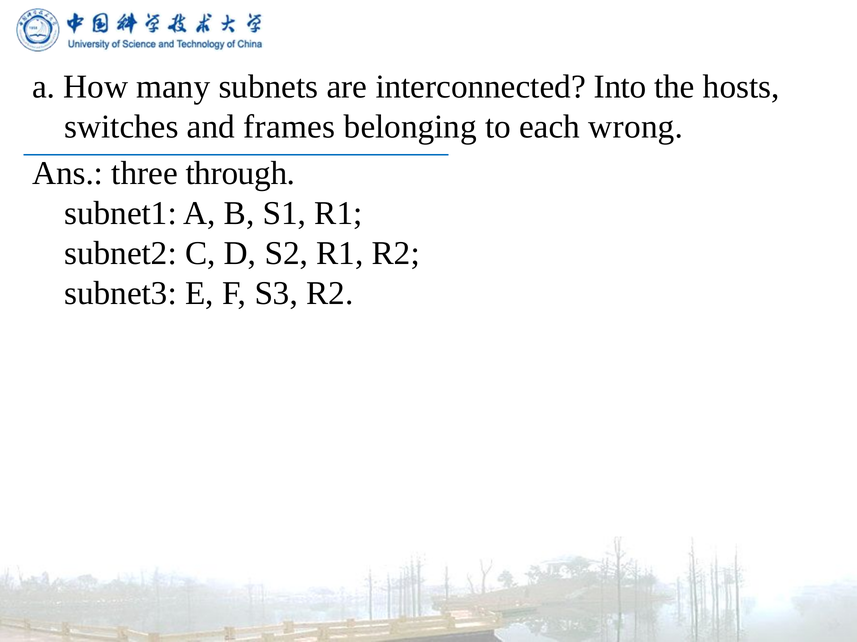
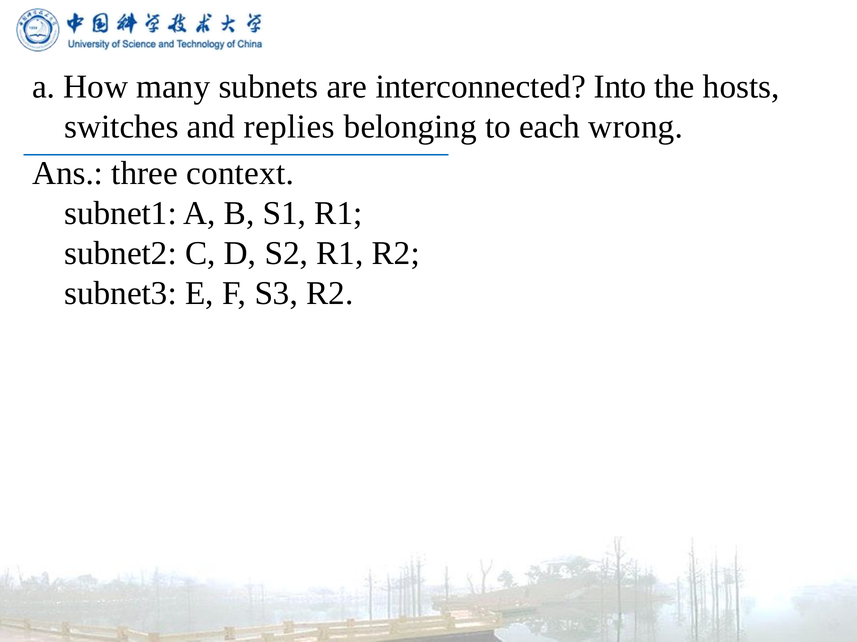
frames: frames -> replies
through: through -> context
